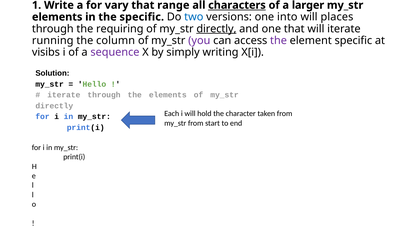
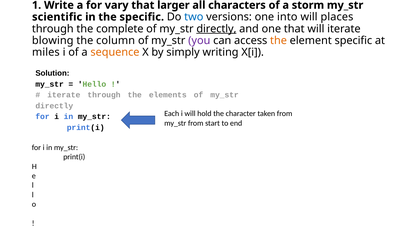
range: range -> larger
characters underline: present -> none
larger: larger -> storm
elements at (57, 17): elements -> scientific
requiring: requiring -> complete
running: running -> blowing
the at (278, 40) colour: purple -> orange
visibs: visibs -> miles
sequence colour: purple -> orange
